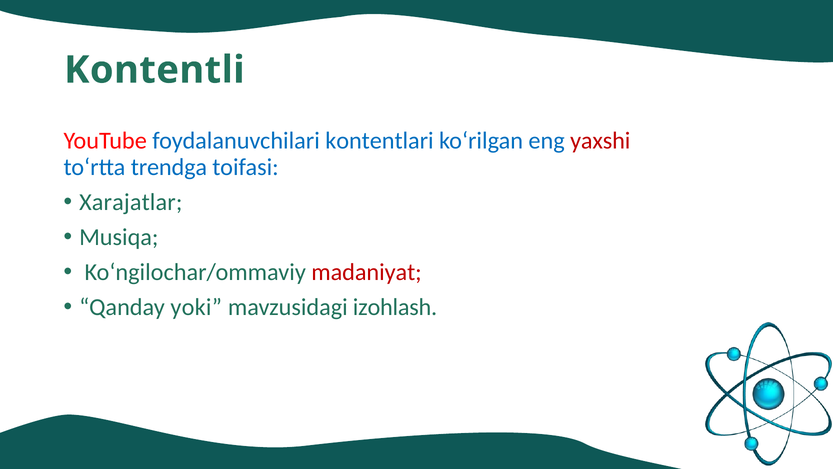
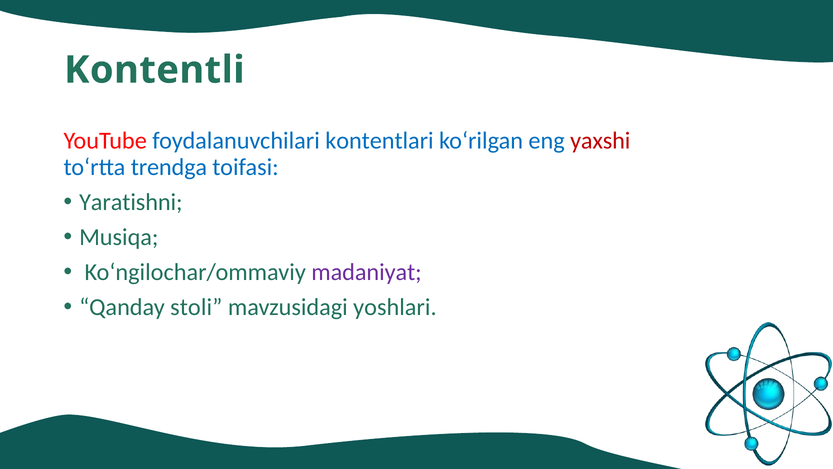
Xarajatlar: Xarajatlar -> Yaratishni
madaniyat colour: red -> purple
yoki: yoki -> stoli
izohlash: izohlash -> yoshlari
